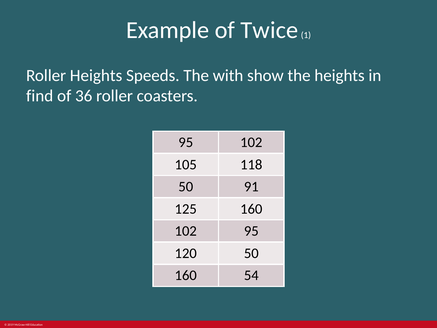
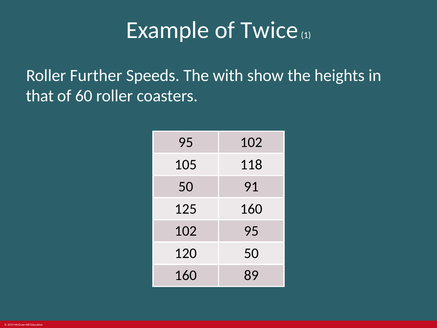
Roller Heights: Heights -> Further
find: find -> that
36: 36 -> 60
54: 54 -> 89
